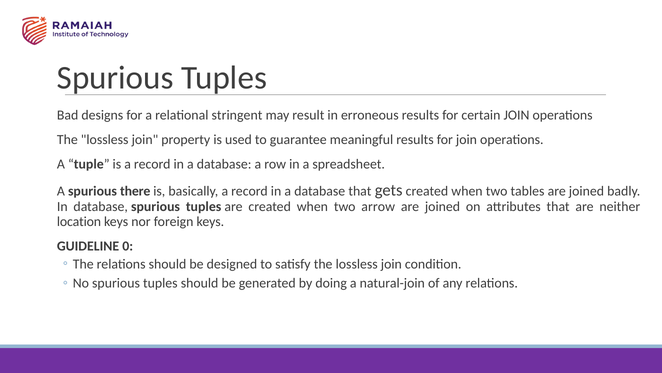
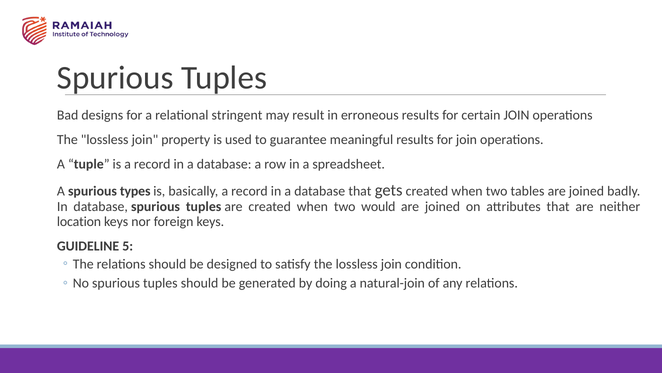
there: there -> types
arrow: arrow -> would
0: 0 -> 5
